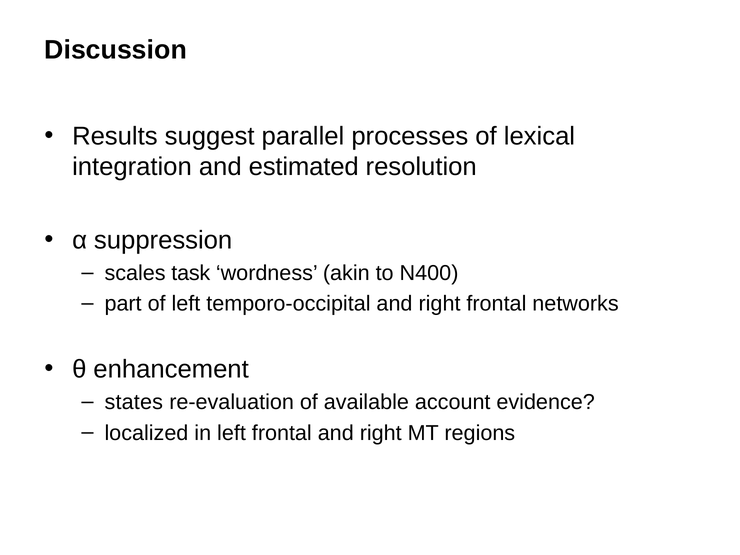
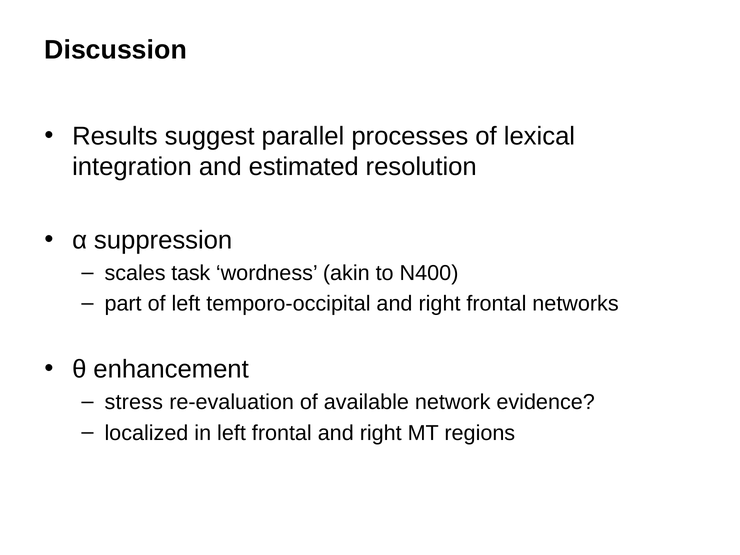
states: states -> stress
account: account -> network
